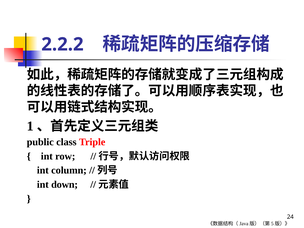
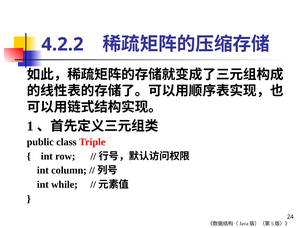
2.2.2: 2.2.2 -> 4.2.2
down: down -> while
